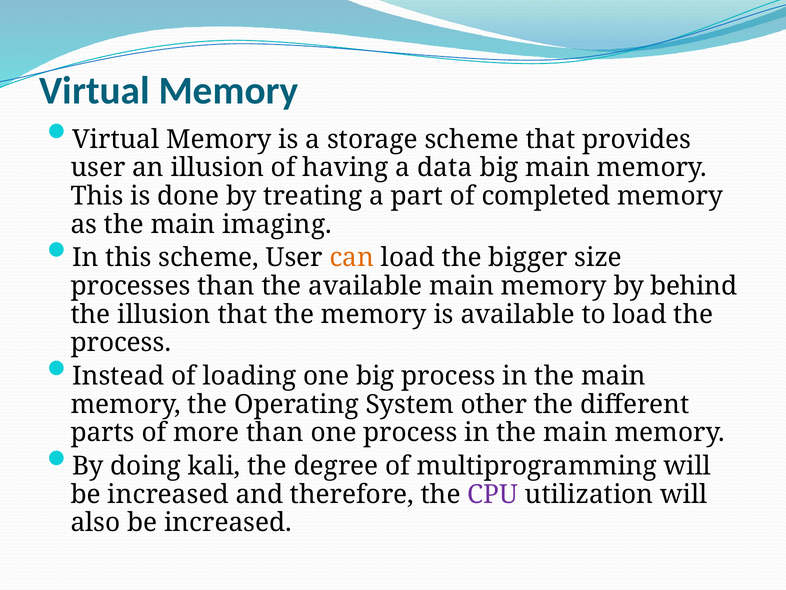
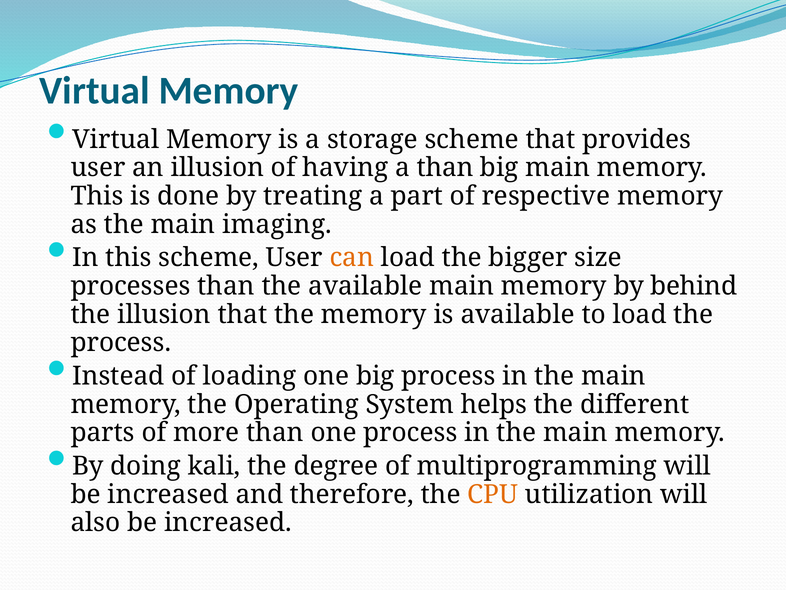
a data: data -> than
completed: completed -> respective
other: other -> helps
CPU colour: purple -> orange
